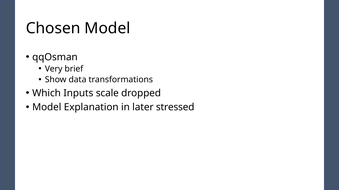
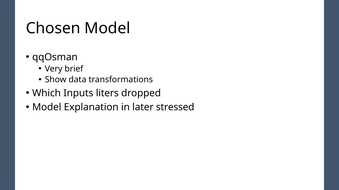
scale: scale -> liters
